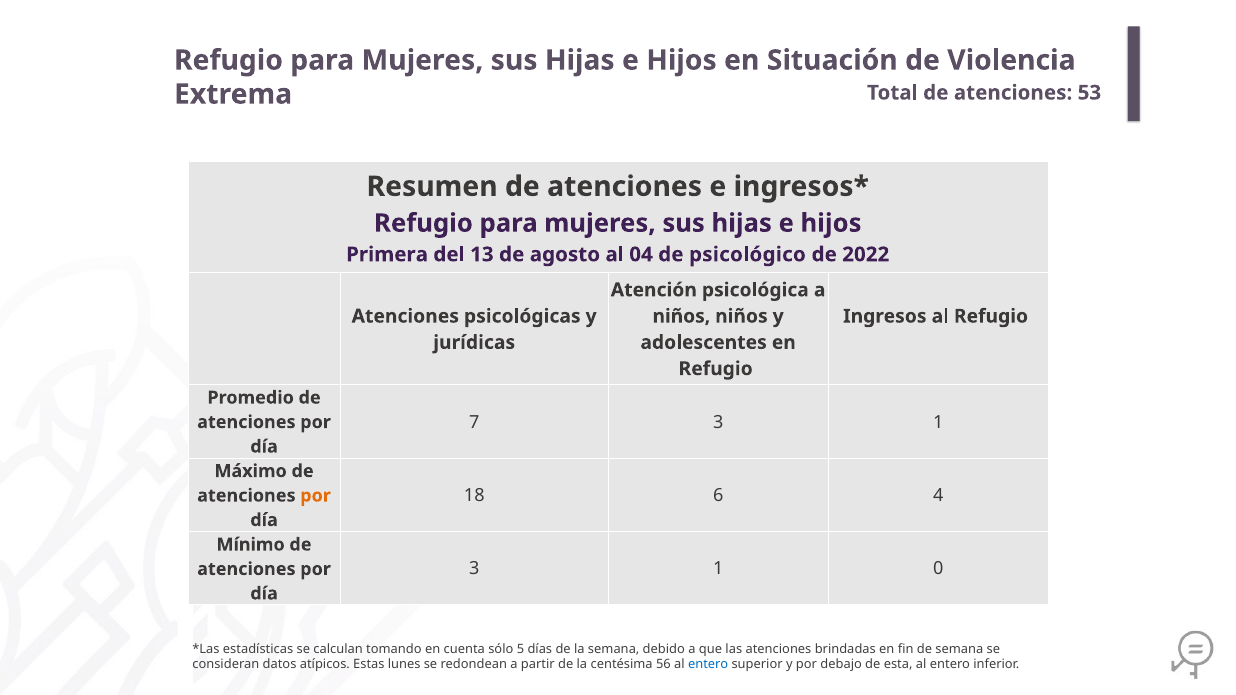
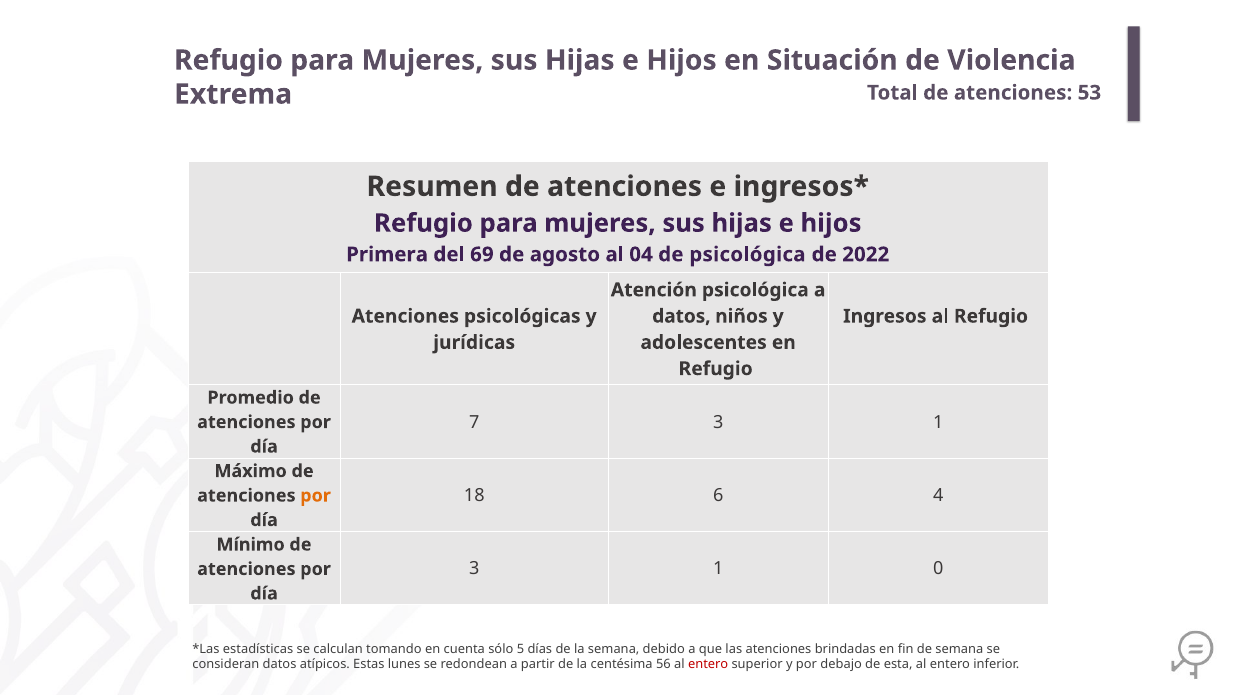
13: 13 -> 69
de psicológico: psicológico -> psicológica
niños at (681, 316): niños -> datos
entero at (708, 665) colour: blue -> red
